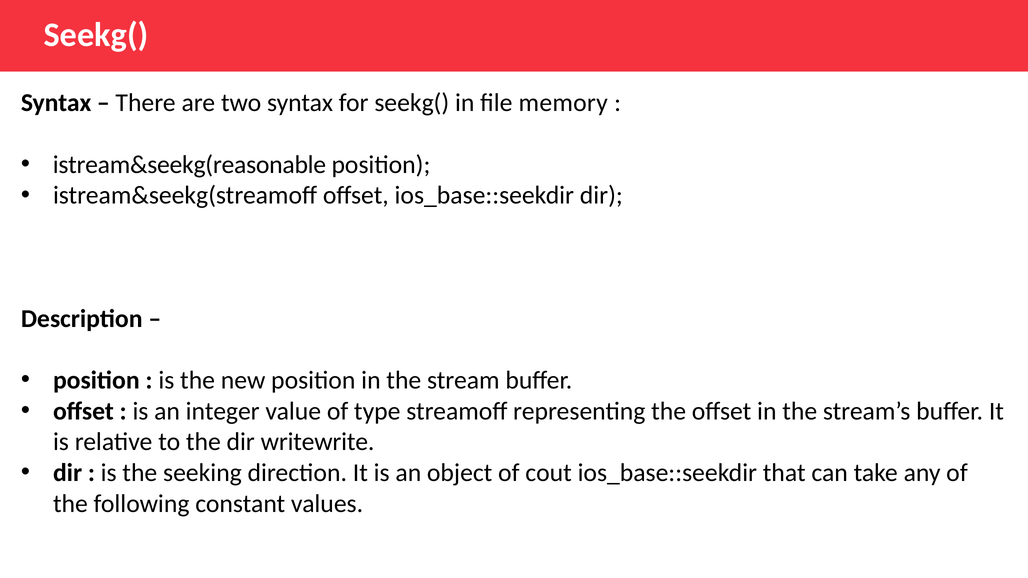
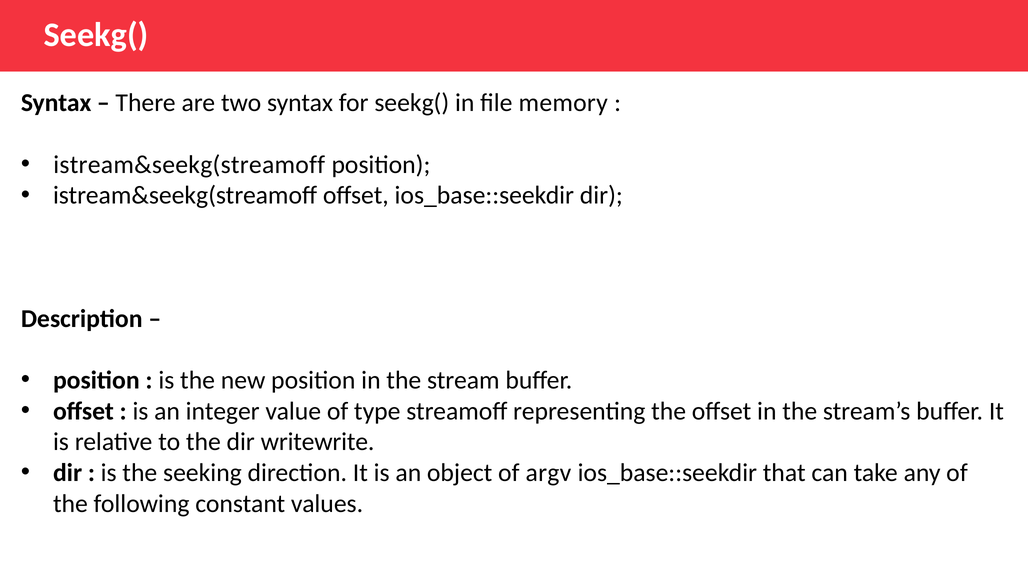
istream&seekg(reasonable at (189, 165): istream&seekg(reasonable -> istream&seekg(streamoff
cout: cout -> argv
